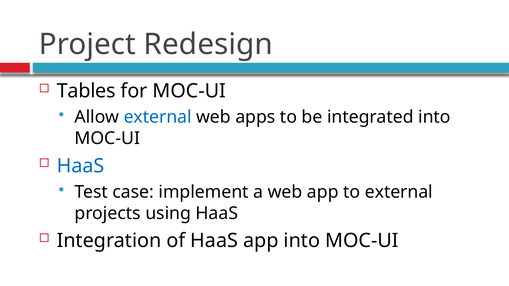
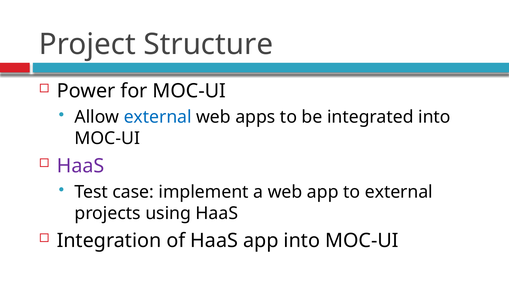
Redesign: Redesign -> Structure
Tables: Tables -> Power
HaaS at (81, 166) colour: blue -> purple
